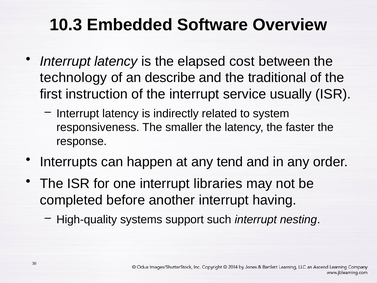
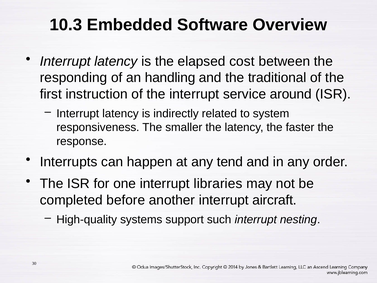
technology: technology -> responding
describe: describe -> handling
usually: usually -> around
having: having -> aircraft
